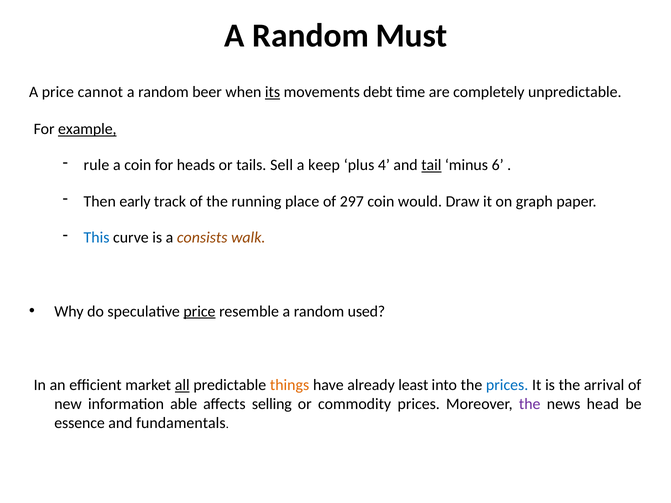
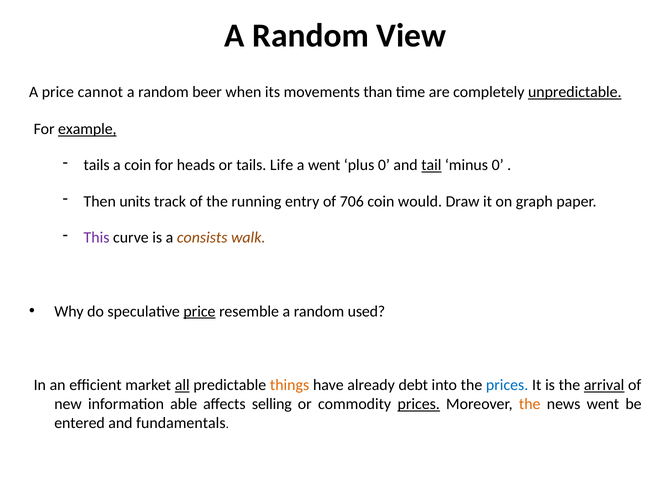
Must: Must -> View
its underline: present -> none
debt: debt -> than
unpredictable underline: none -> present
rule at (96, 165): rule -> tails
Sell: Sell -> Life
a keep: keep -> went
plus 4: 4 -> 0
minus 6: 6 -> 0
early: early -> units
place: place -> entry
297: 297 -> 706
This colour: blue -> purple
least: least -> debt
arrival underline: none -> present
prices at (419, 404) underline: none -> present
the at (530, 404) colour: purple -> orange
news head: head -> went
essence: essence -> entered
